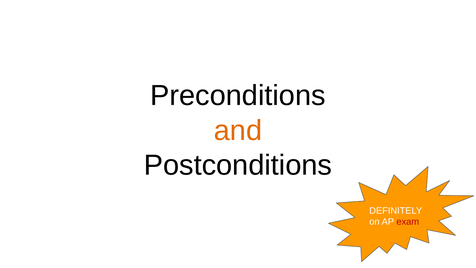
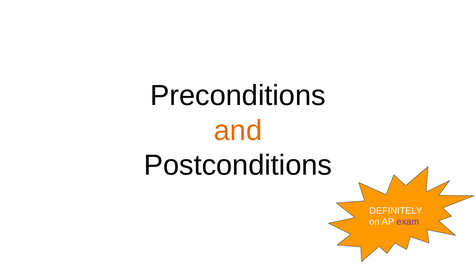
exam colour: red -> purple
